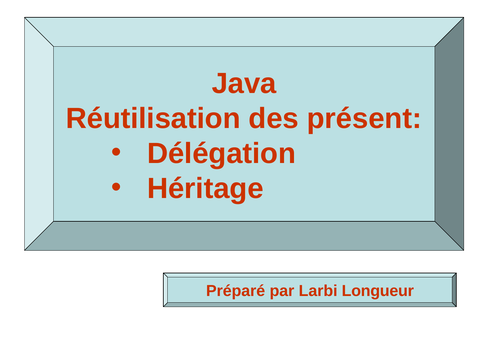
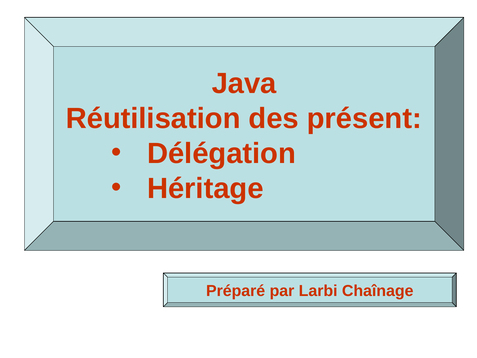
Longueur: Longueur -> Chaînage
